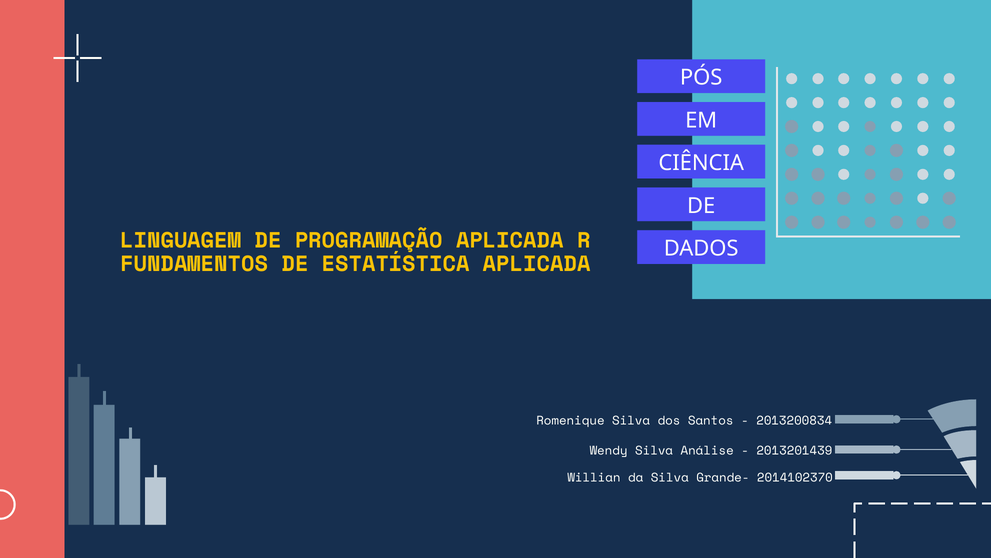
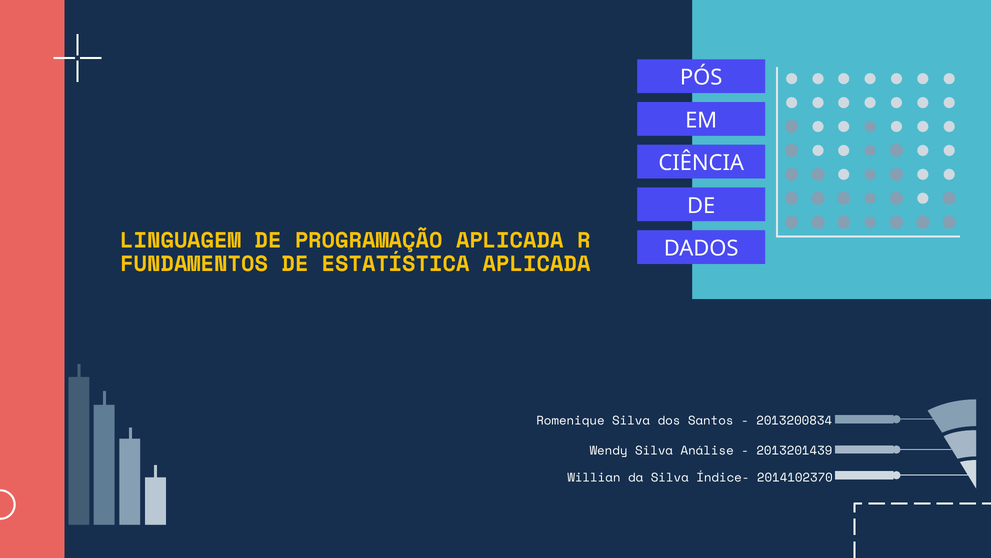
Grande-: Grande- -> Índice-
